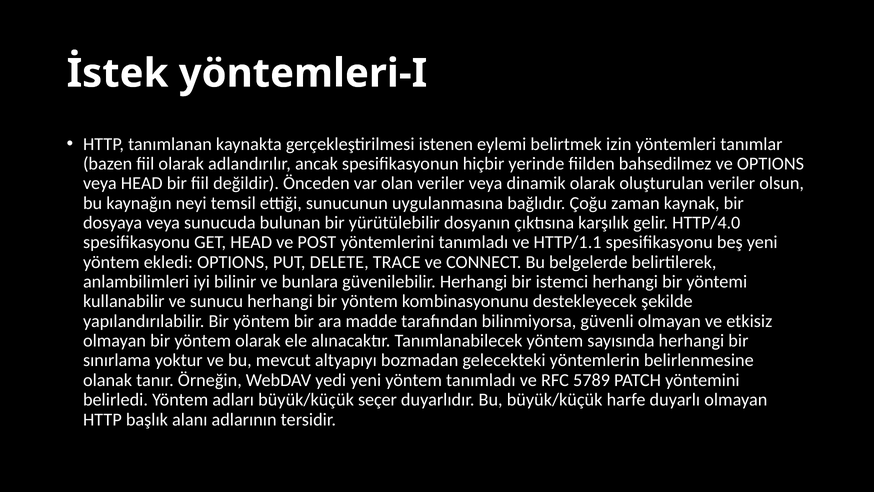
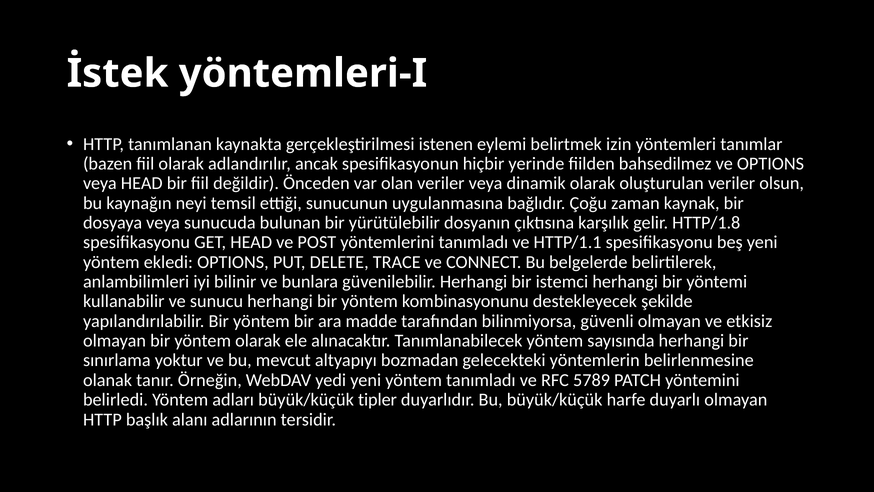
HTTP/4.0: HTTP/4.0 -> HTTP/1.8
seçer: seçer -> tipler
